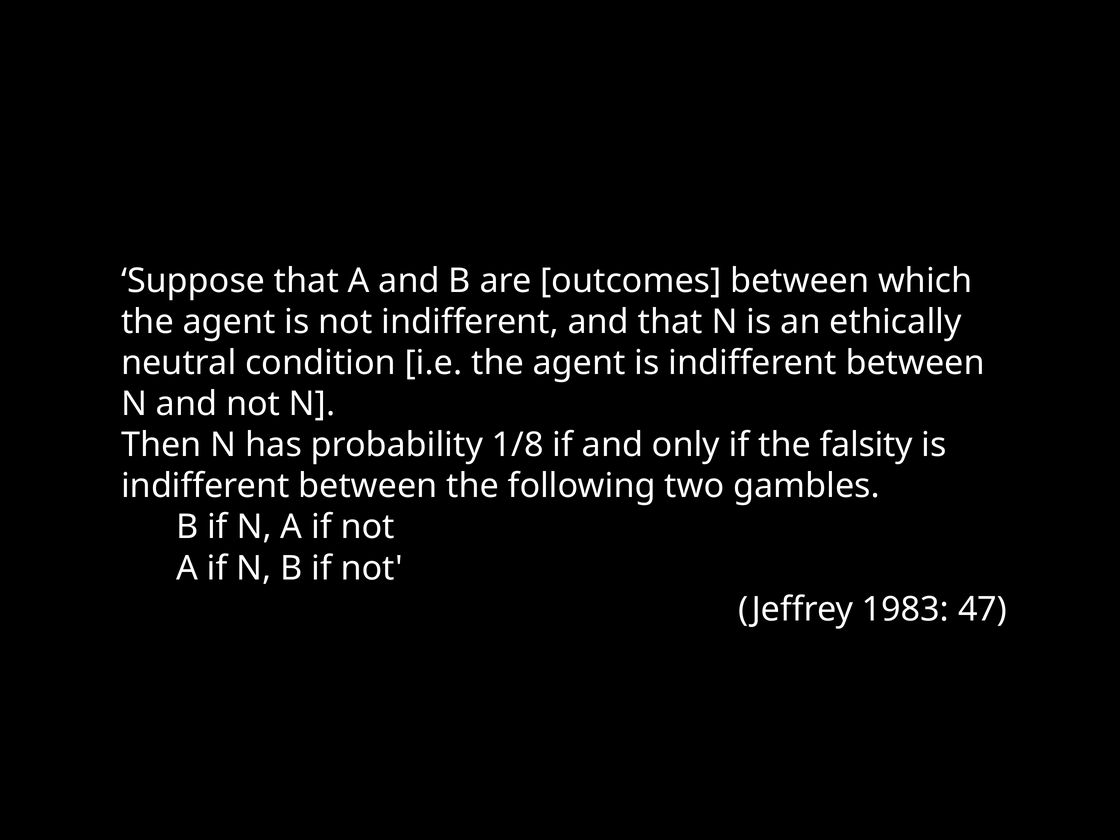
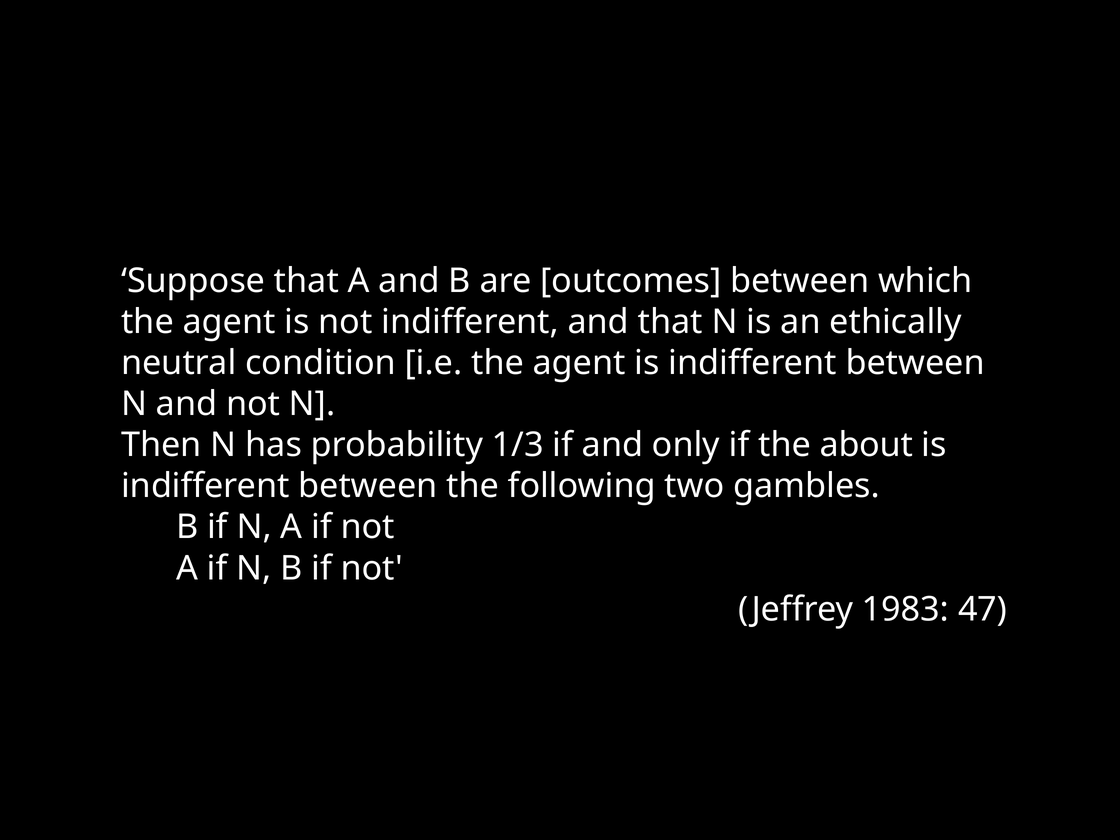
1/8: 1/8 -> 1/3
falsity: falsity -> about
